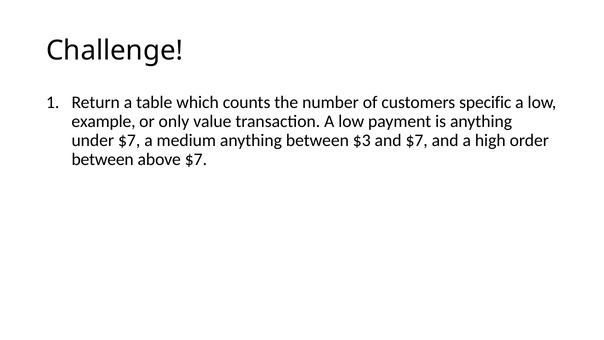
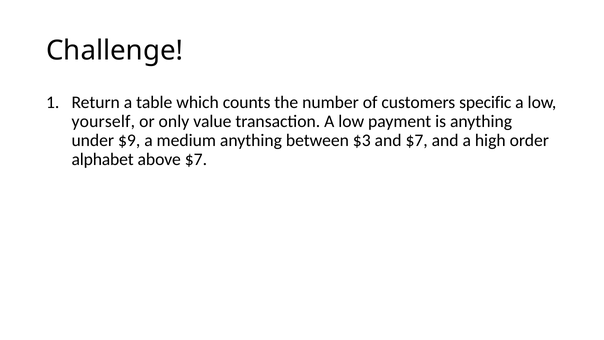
example: example -> yourself
under $7: $7 -> $9
between at (103, 159): between -> alphabet
